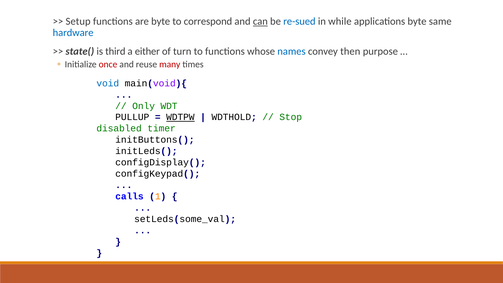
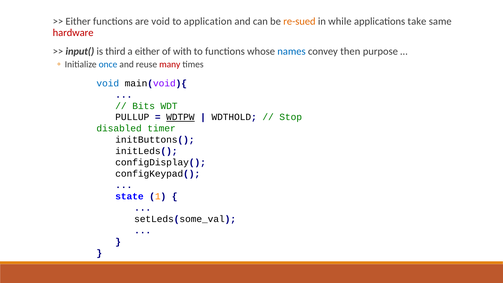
Setup at (78, 22): Setup -> Either
are byte: byte -> void
correspond: correspond -> application
can underline: present -> none
re-sued colour: blue -> orange
applications byte: byte -> take
hardware colour: blue -> red
state(: state( -> input(
turn: turn -> with
once colour: red -> blue
Only: Only -> Bits
calls: calls -> state
